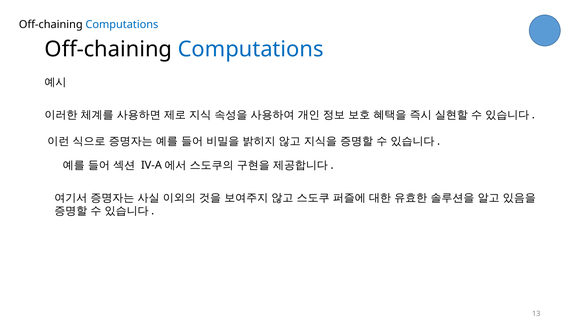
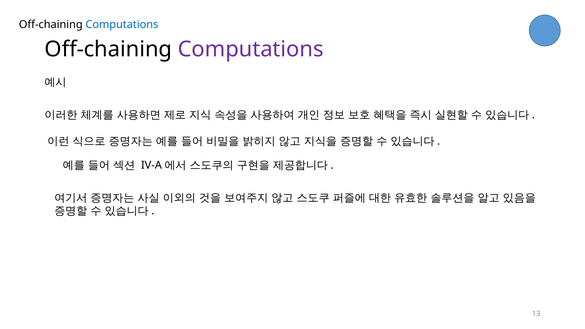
Computations at (251, 49) colour: blue -> purple
